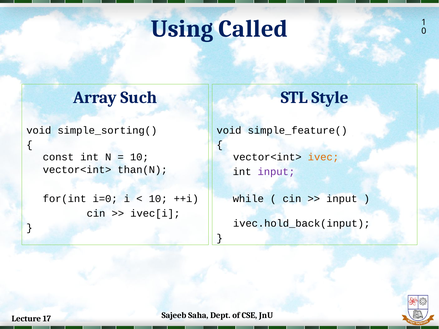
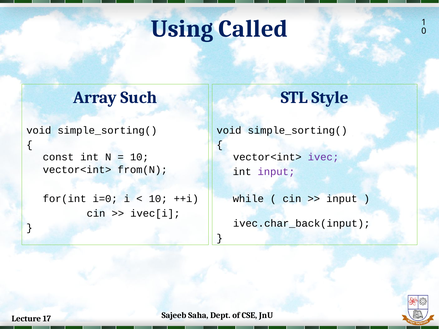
simple_feature( at (298, 130): simple_feature( -> simple_sorting(
ivec colour: orange -> purple
than(N: than(N -> from(N
ivec.hold_back(input: ivec.hold_back(input -> ivec.char_back(input
